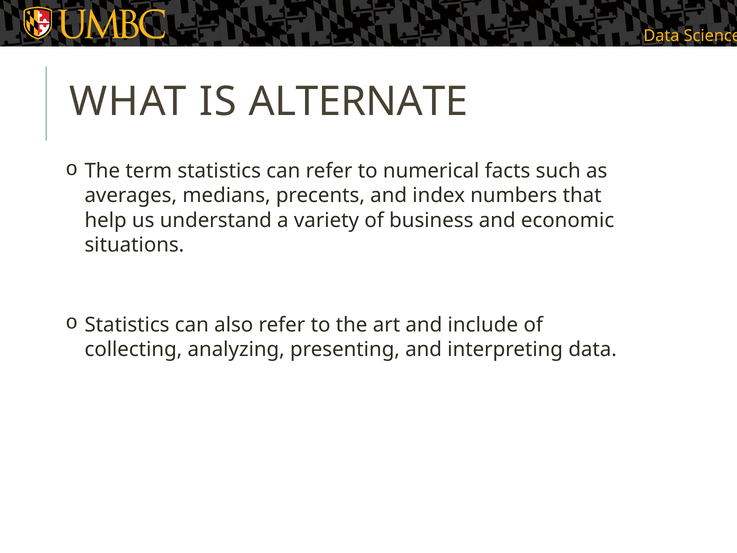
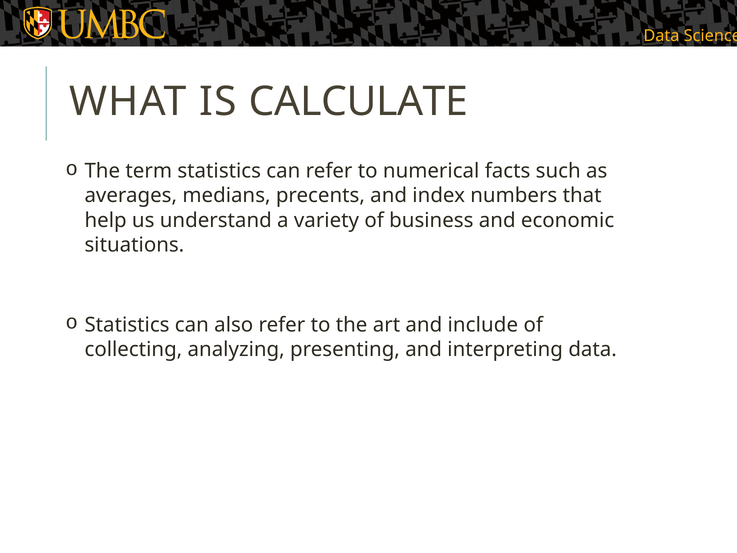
ALTERNATE: ALTERNATE -> CALCULATE
